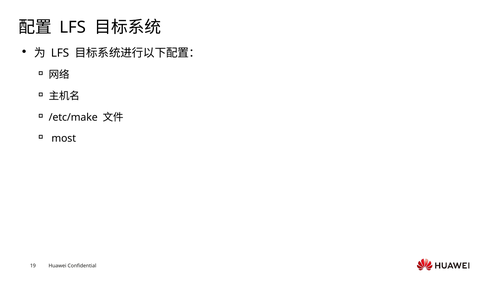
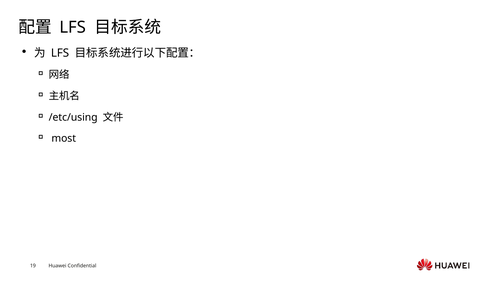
/etc/make: /etc/make -> /etc/using
